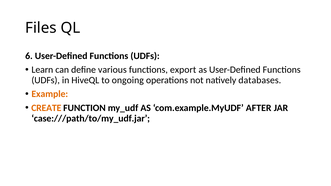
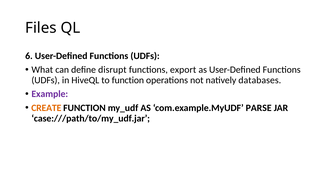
Learn: Learn -> What
various: various -> disrupt
to ongoing: ongoing -> function
Example colour: orange -> purple
AFTER: AFTER -> PARSE
